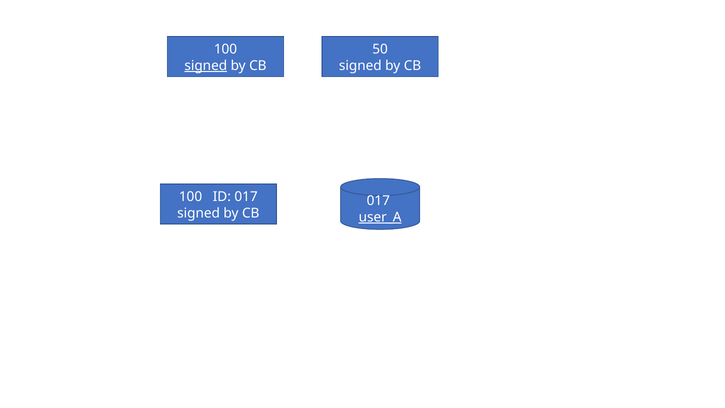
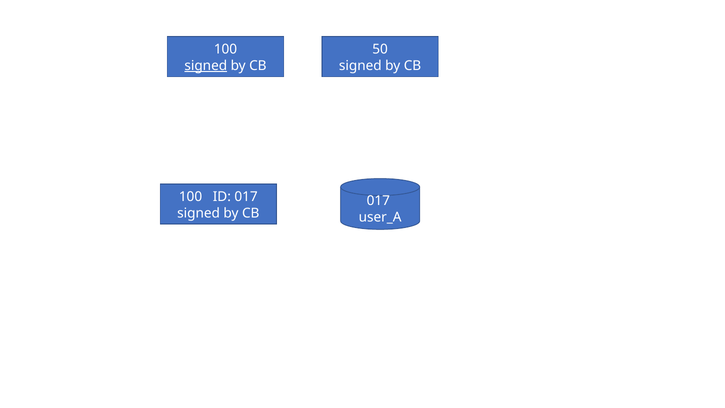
user_A underline: present -> none
